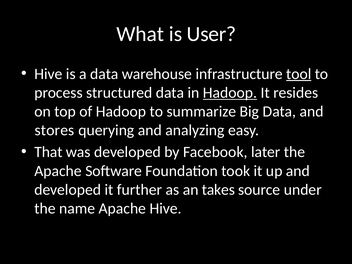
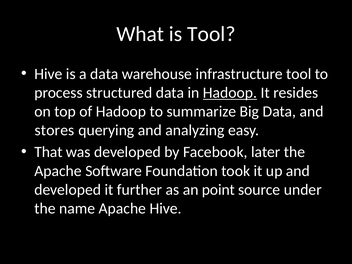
is User: User -> Tool
tool at (299, 74) underline: present -> none
takes: takes -> point
